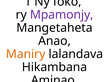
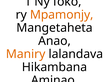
Mpamonjy colour: purple -> orange
